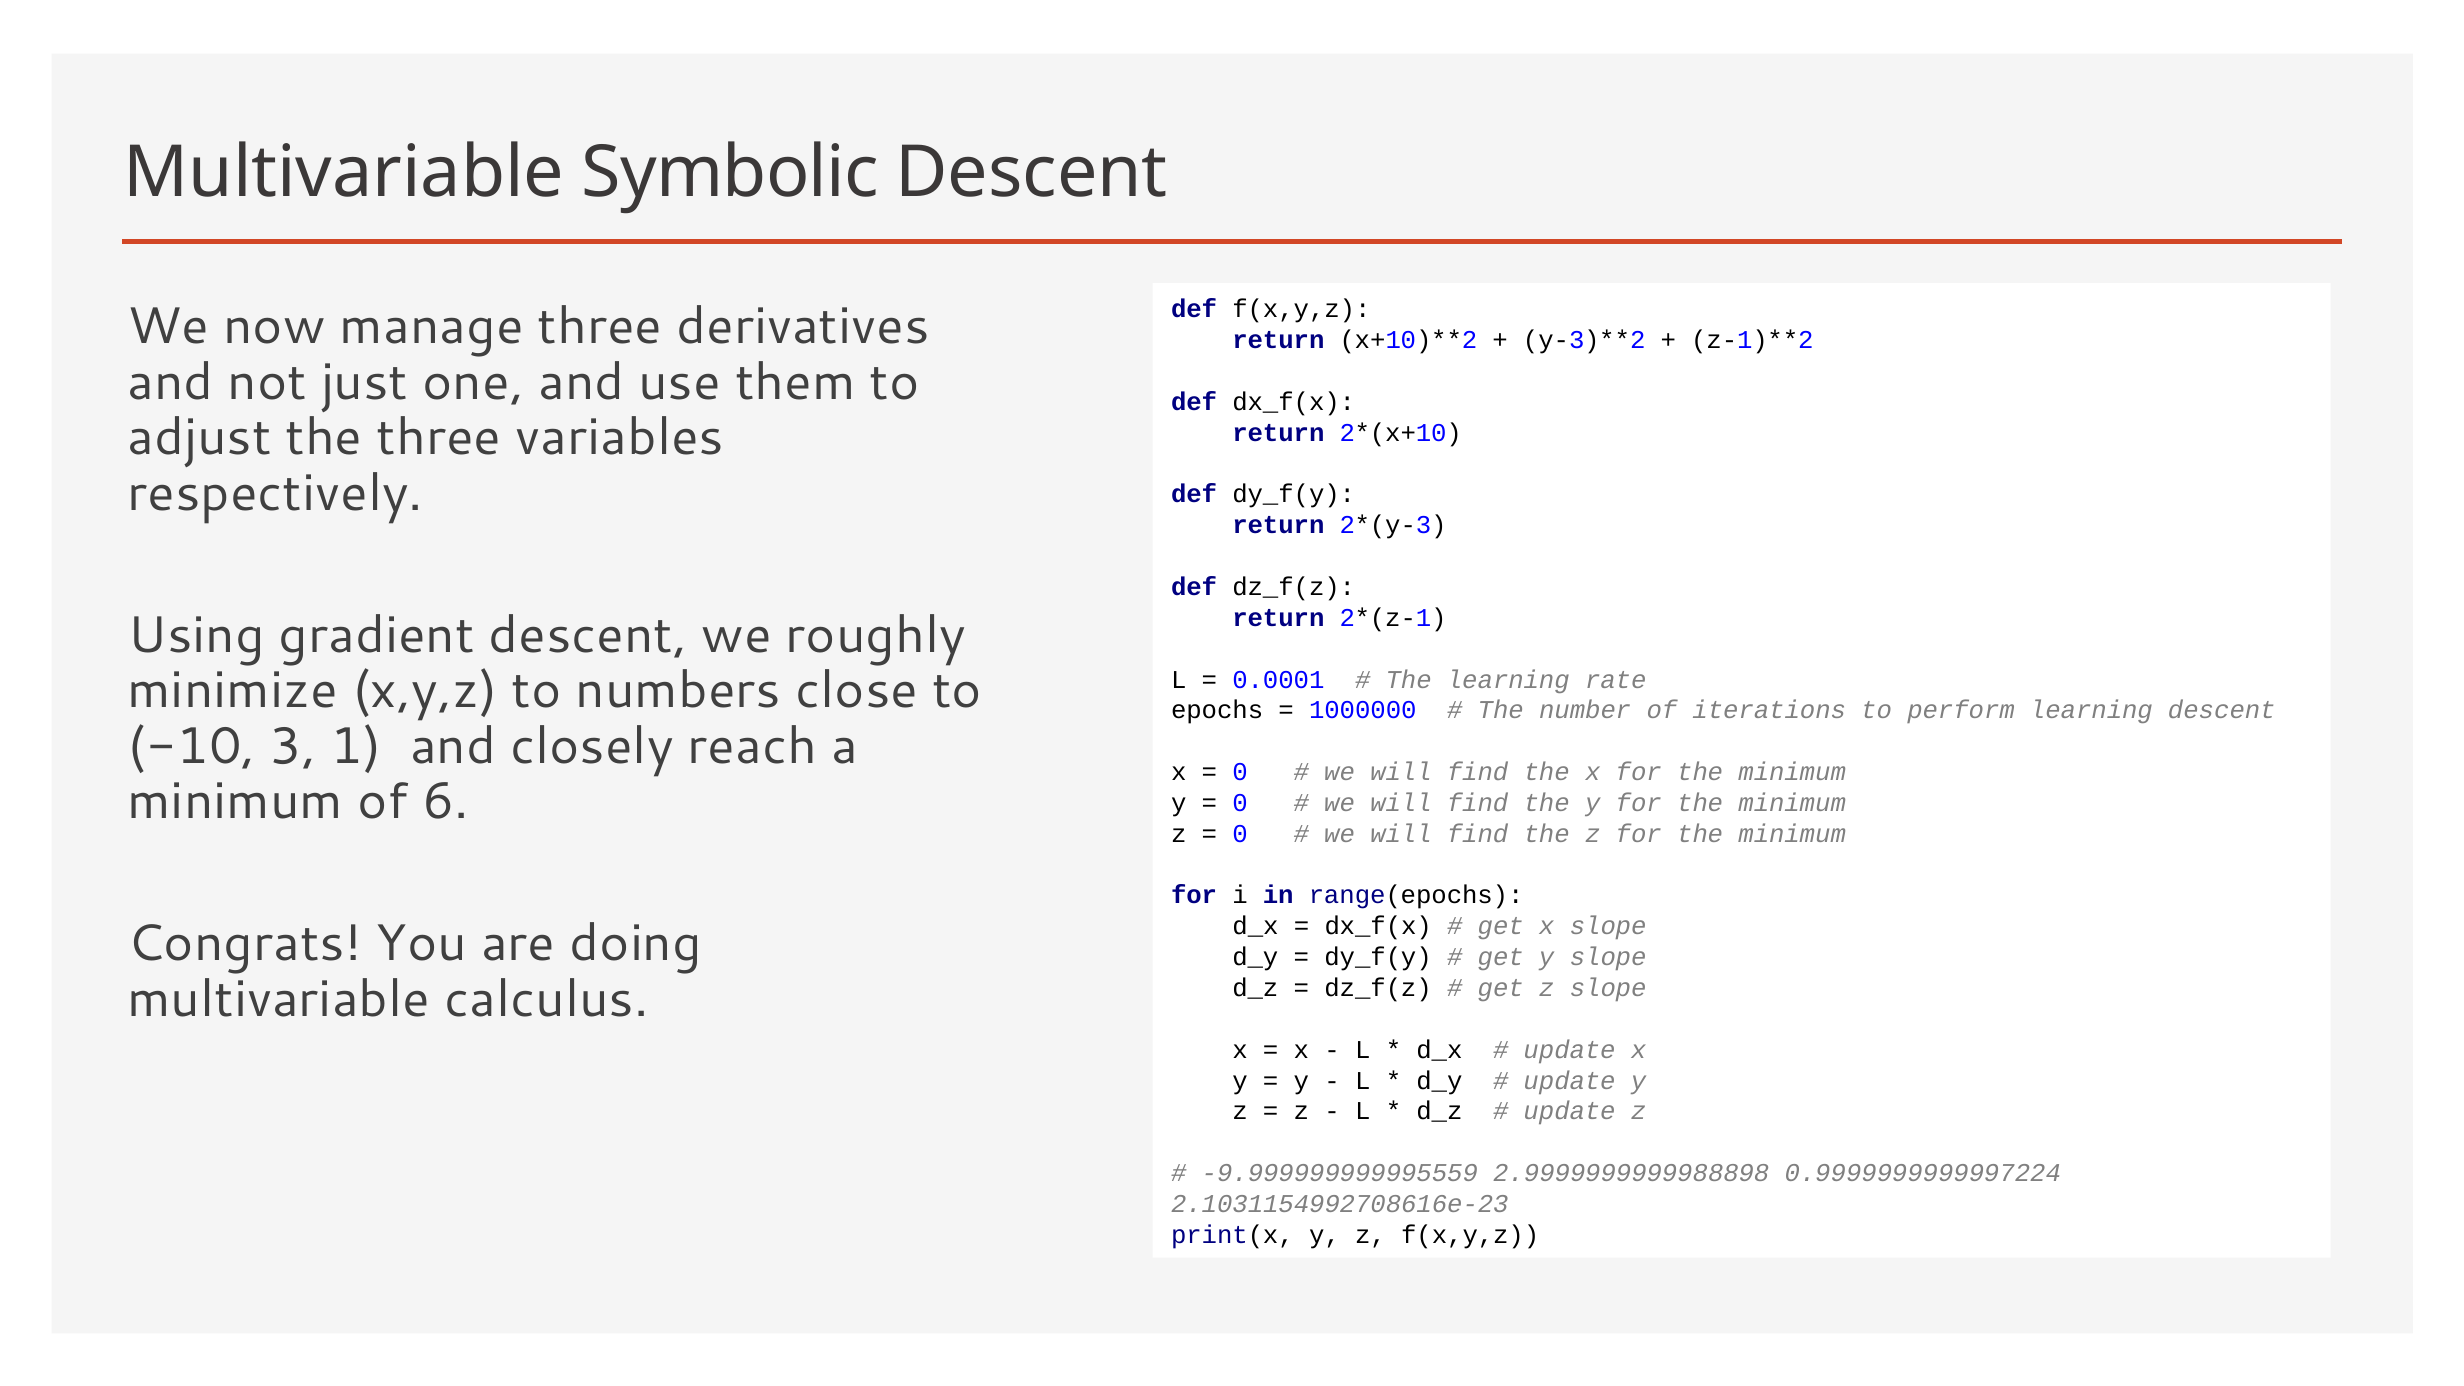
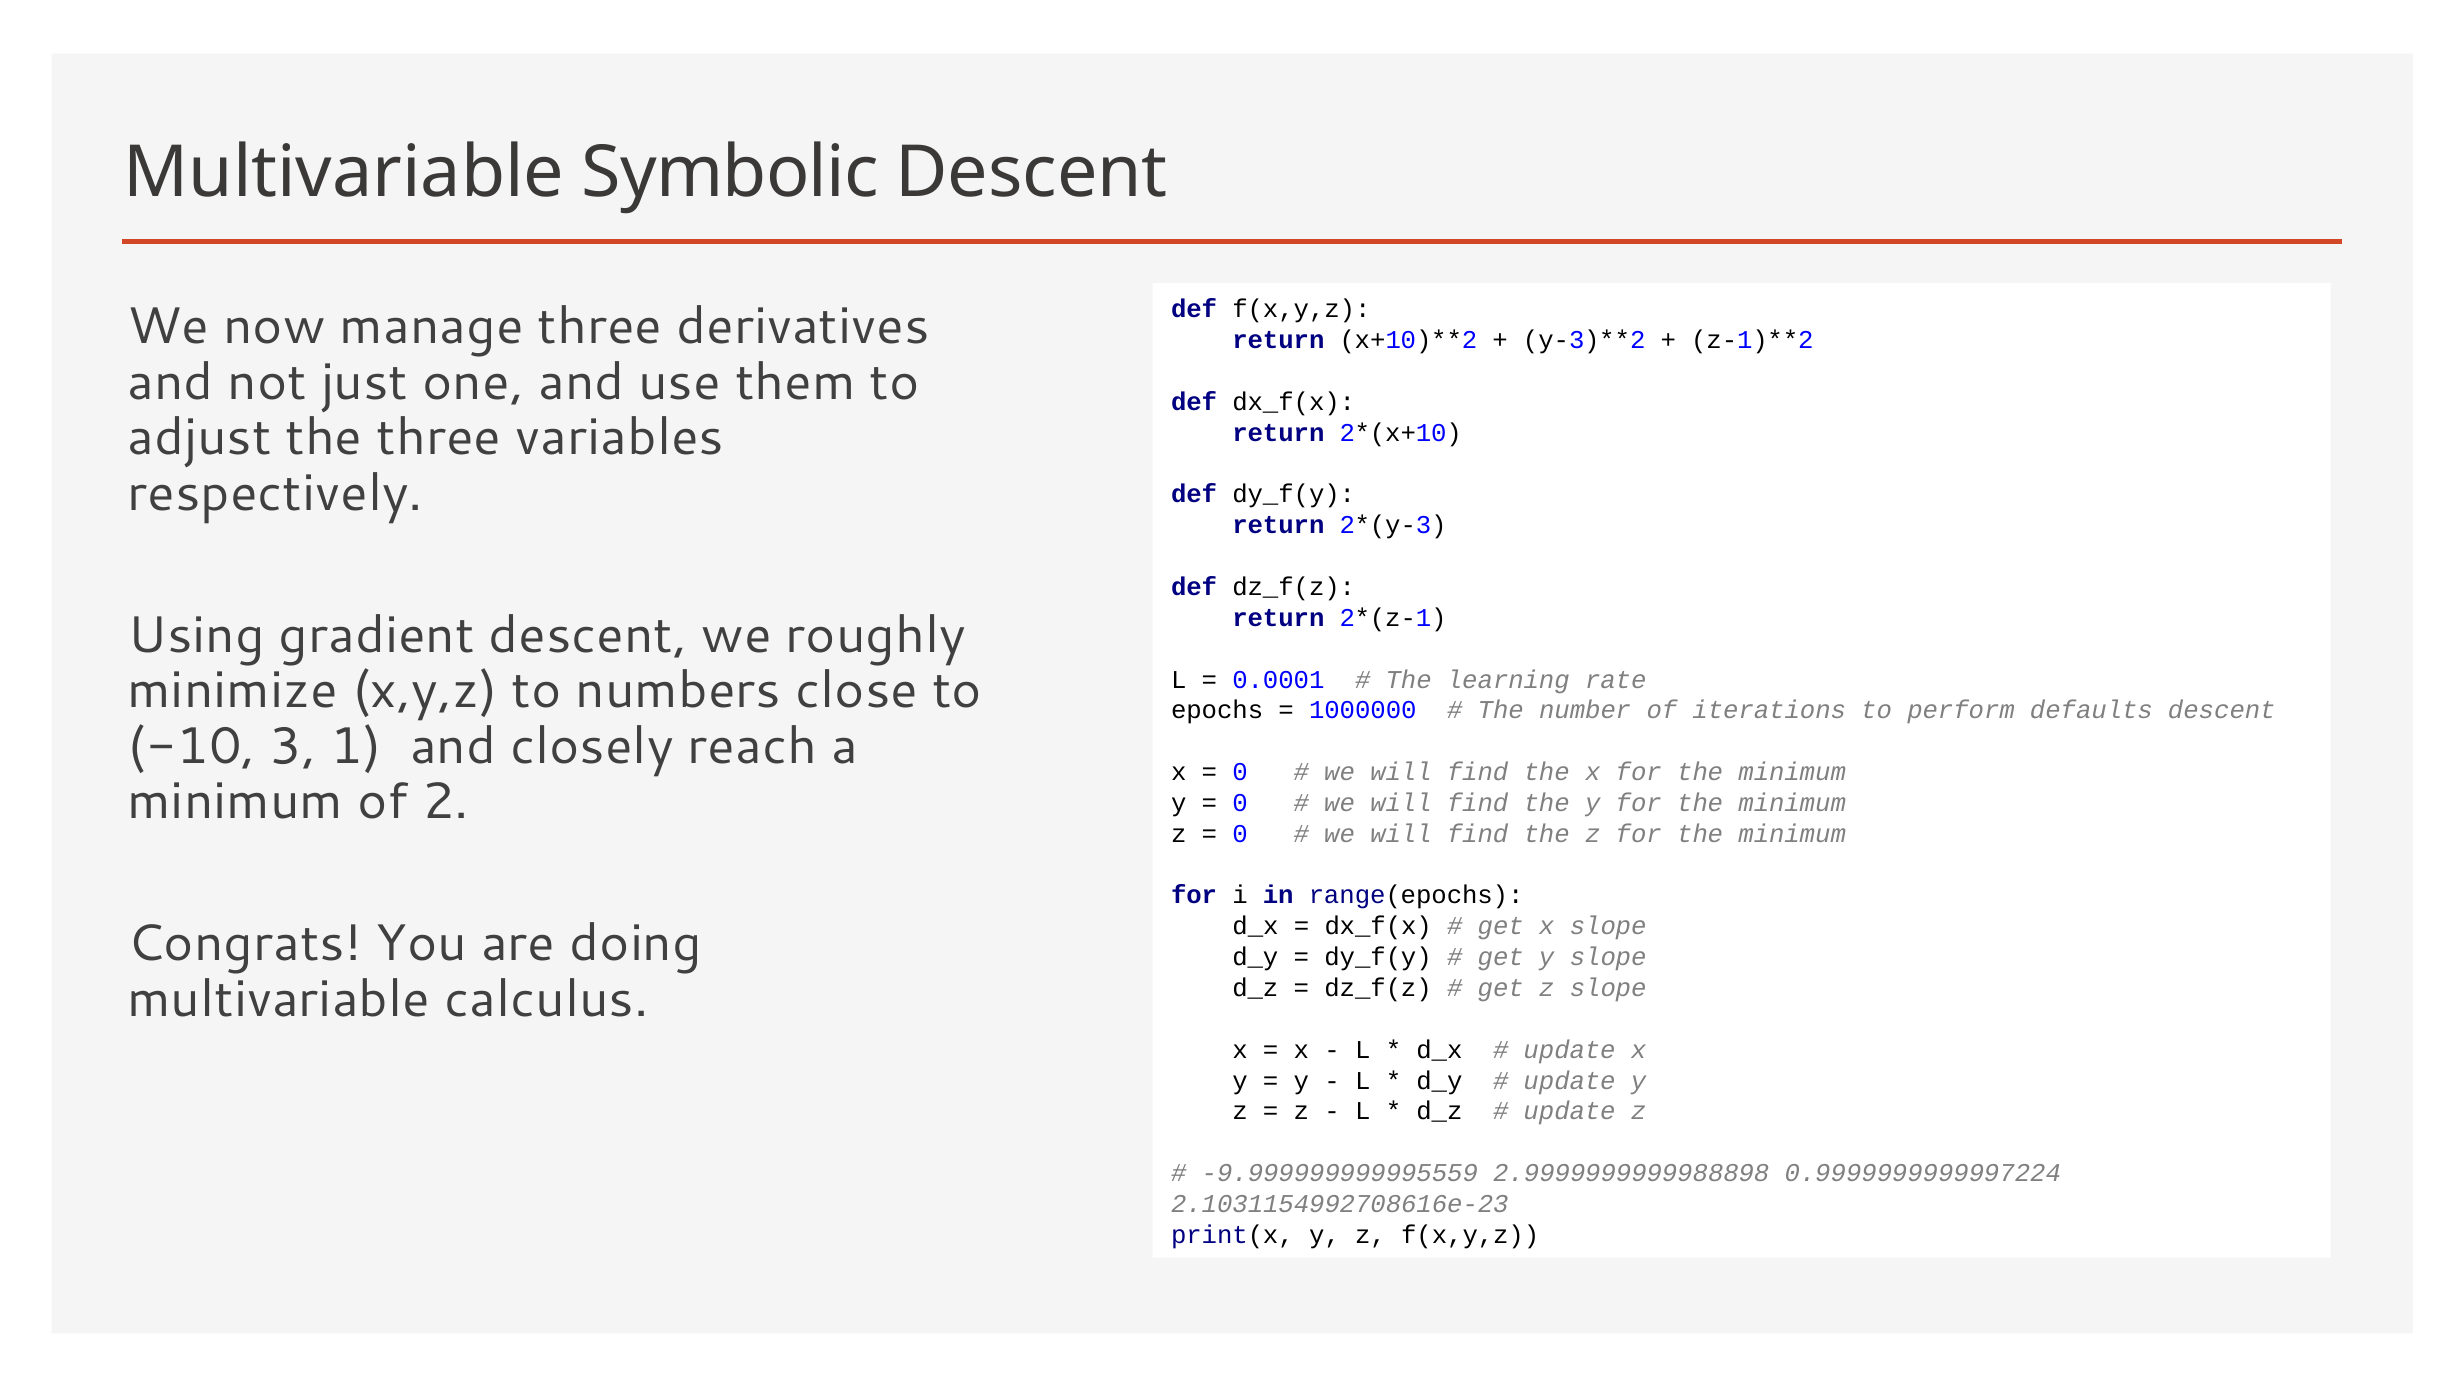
perform learning: learning -> defaults
6: 6 -> 2
